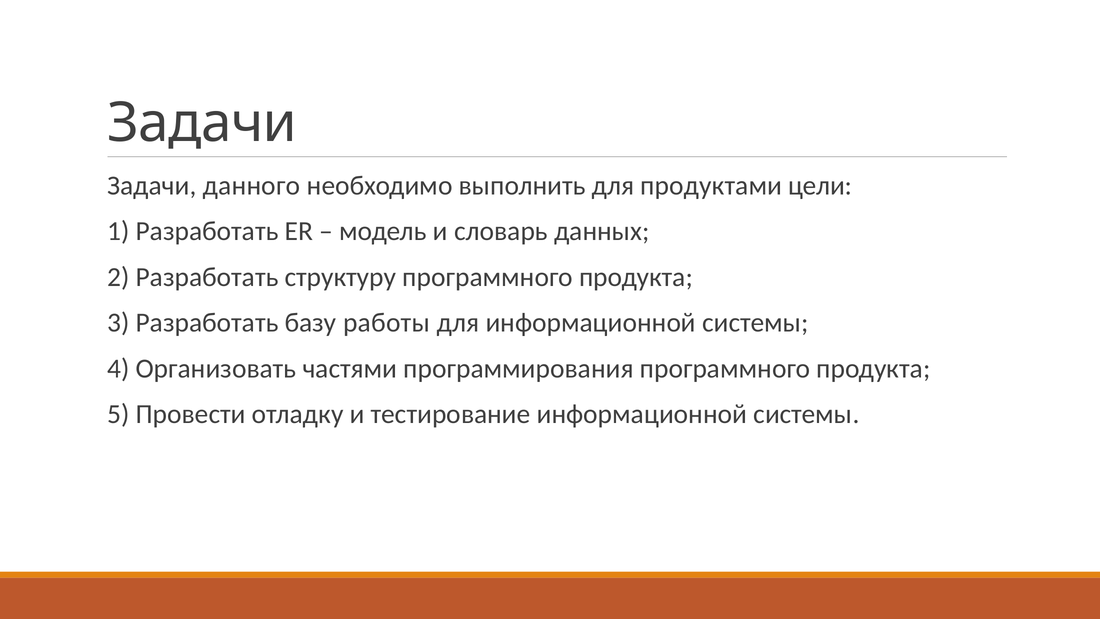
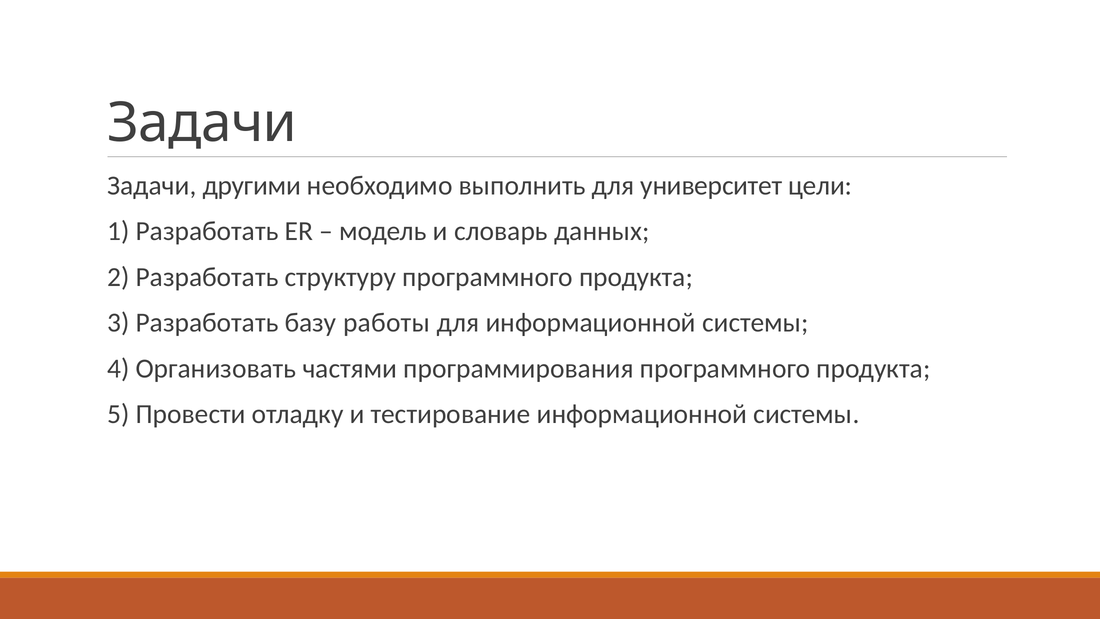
данного: данного -> другими
продуктами: продуктами -> университет
